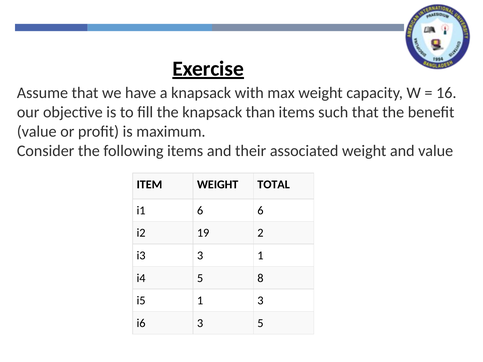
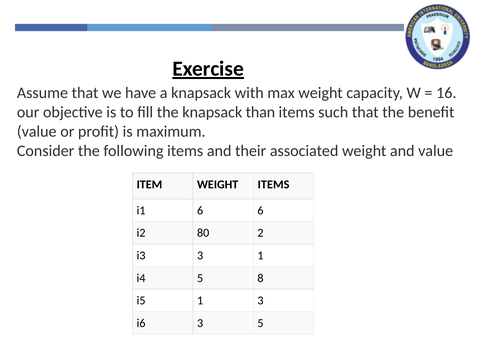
WEIGHT TOTAL: TOTAL -> ITEMS
19: 19 -> 80
